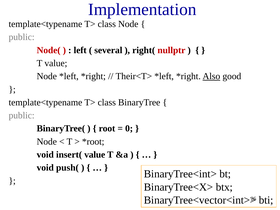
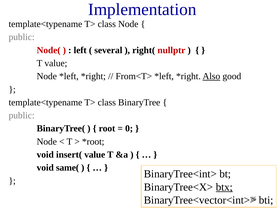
Their<T>: Their<T> -> From<T>
push(: push( -> same(
btx underline: none -> present
